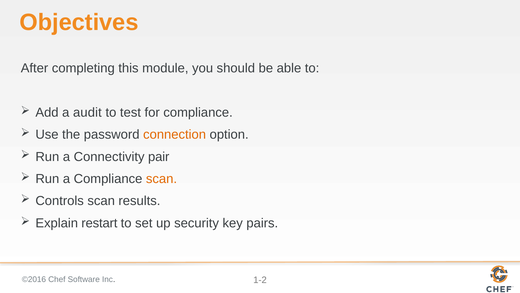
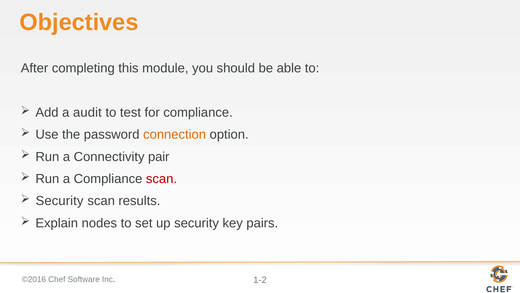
scan at (162, 179) colour: orange -> red
Controls at (60, 201): Controls -> Security
restart: restart -> nodes
